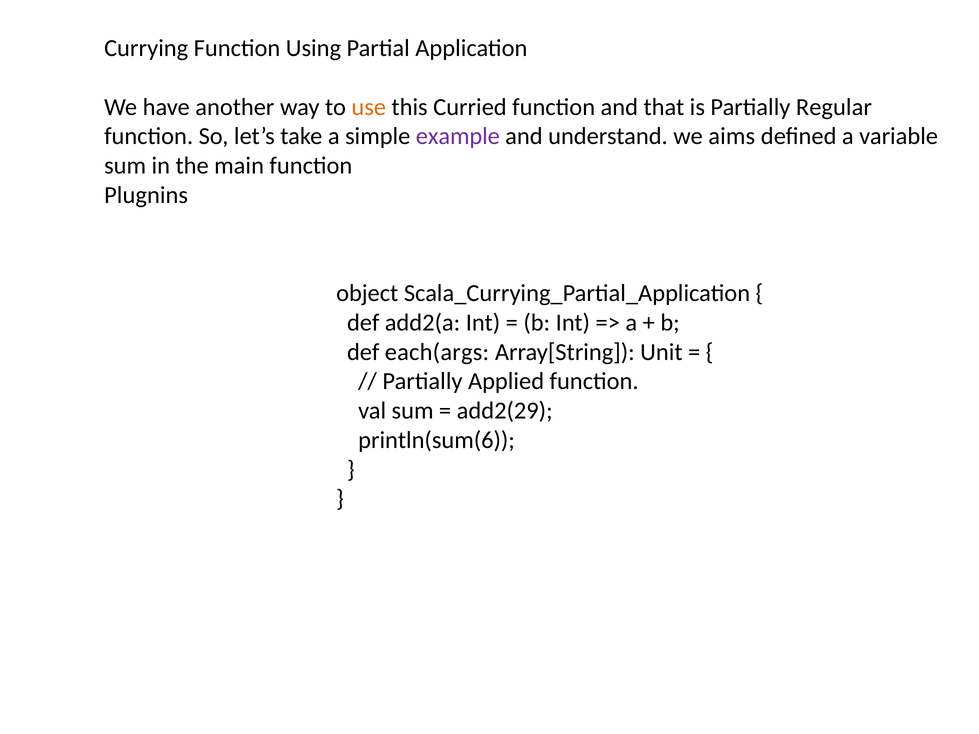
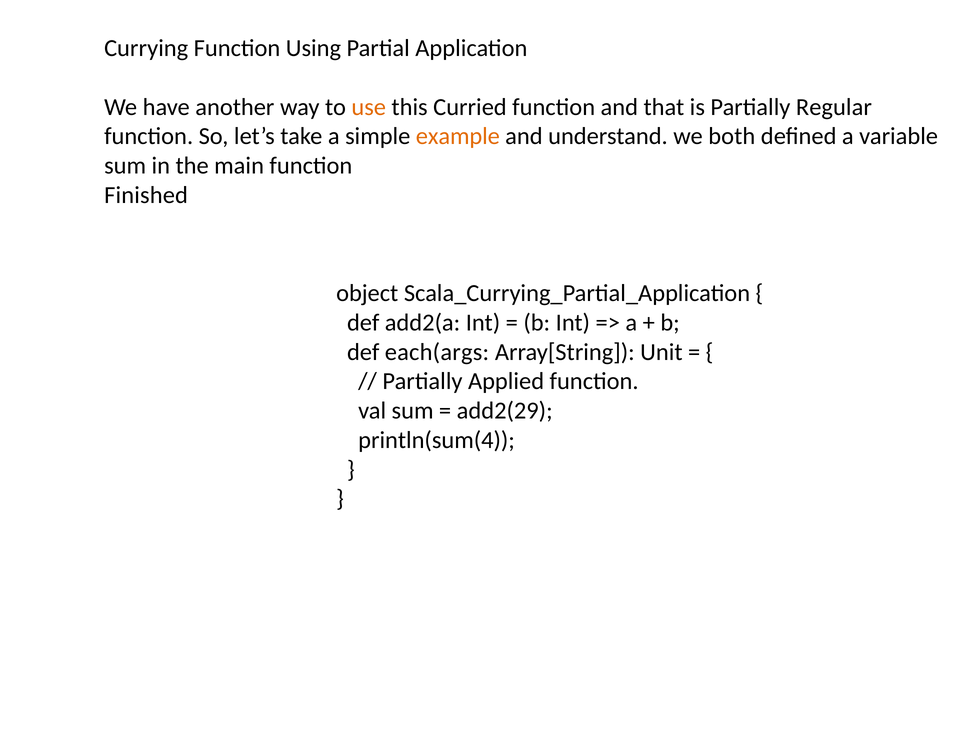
example colour: purple -> orange
aims: aims -> both
Plugnins: Plugnins -> Finished
println(sum(6: println(sum(6 -> println(sum(4
